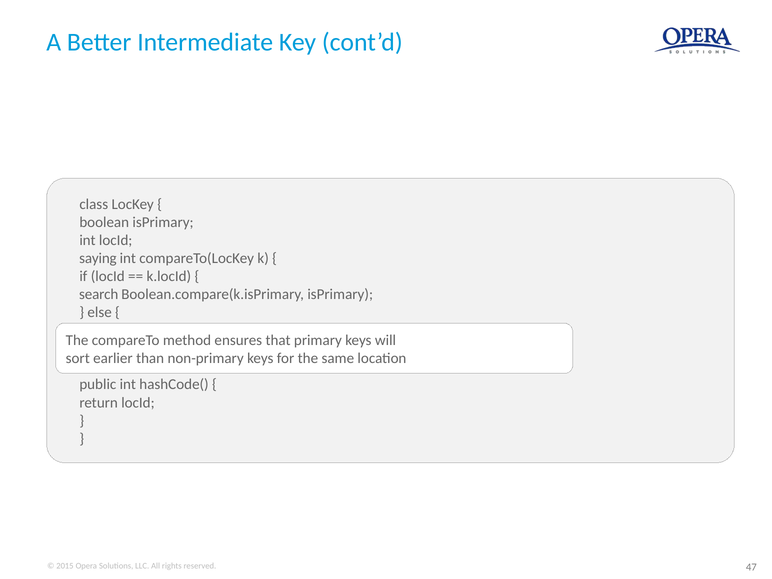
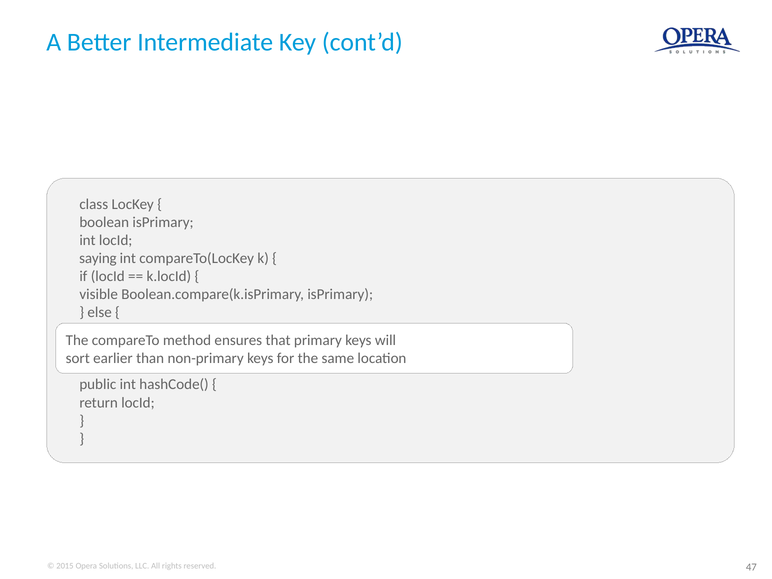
search: search -> visible
